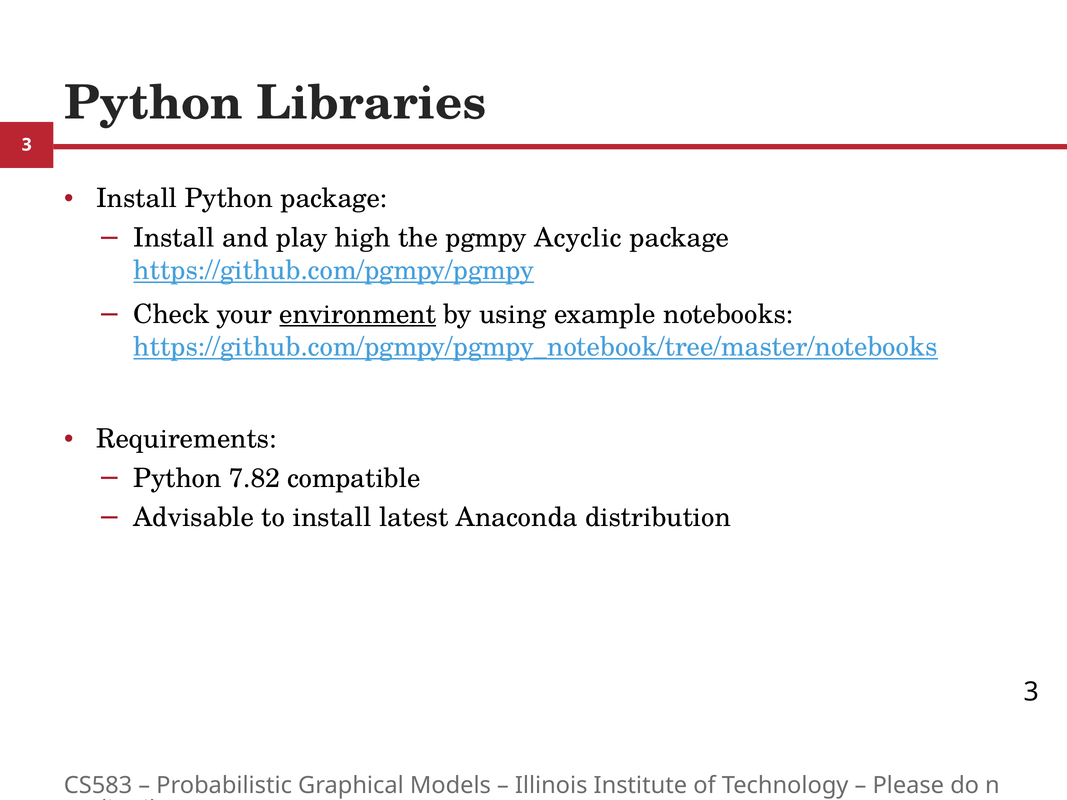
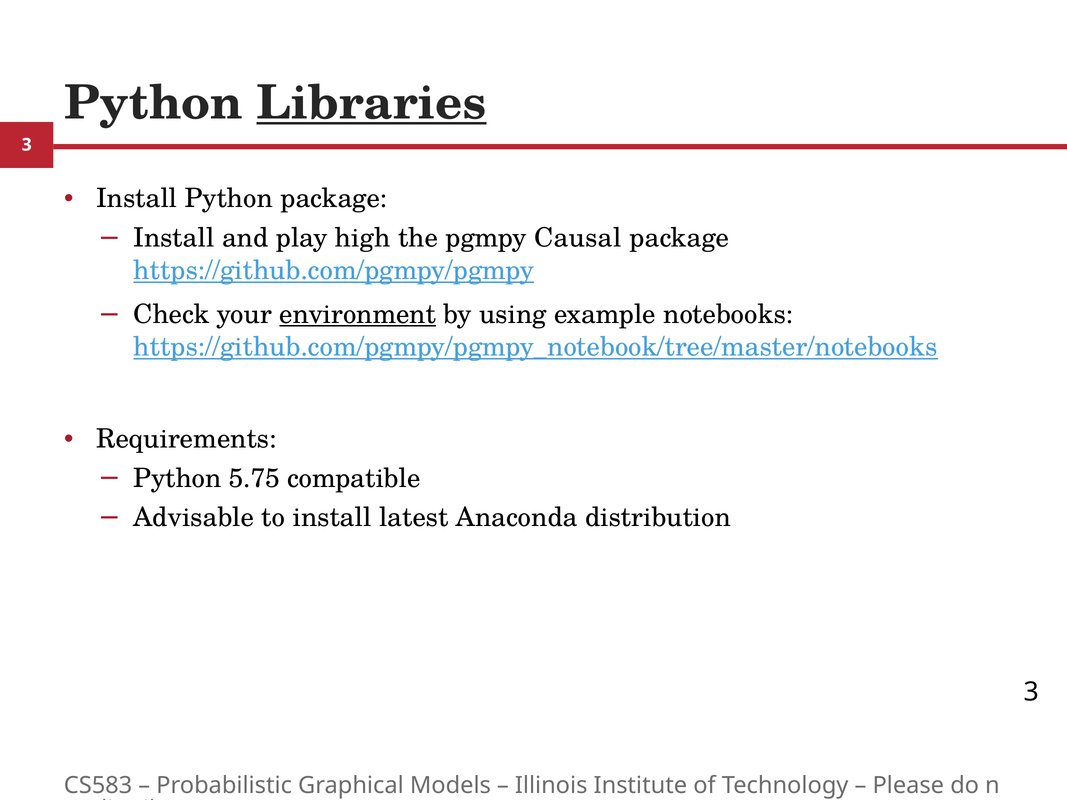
Libraries underline: none -> present
Acyclic: Acyclic -> Causal
7.82: 7.82 -> 5.75
